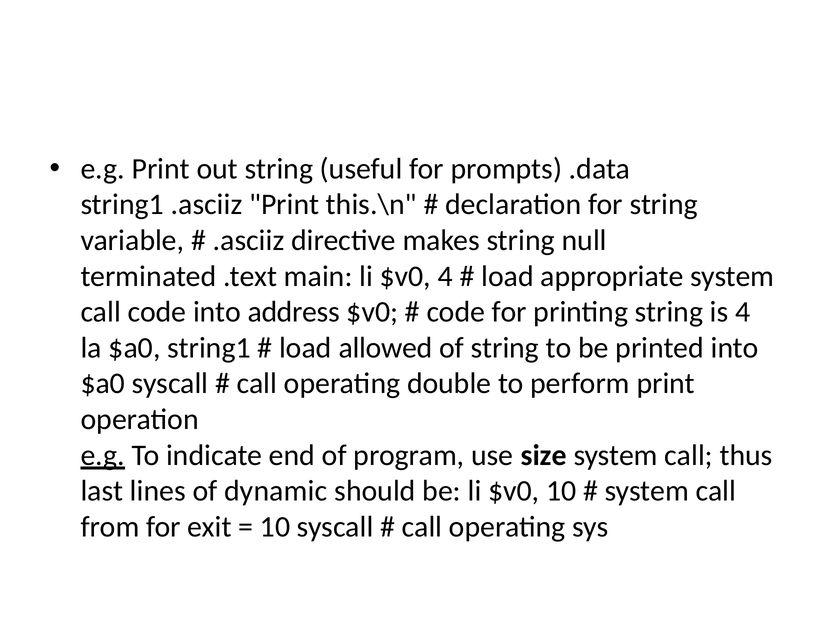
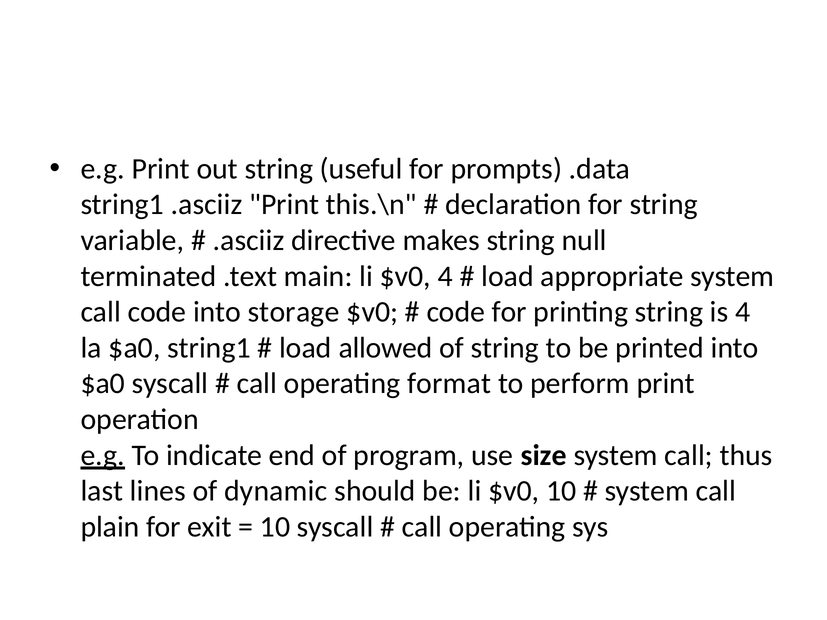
address: address -> storage
double: double -> format
from: from -> plain
